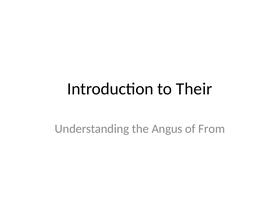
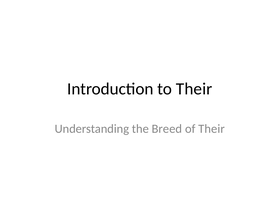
Angus: Angus -> Breed
of From: From -> Their
